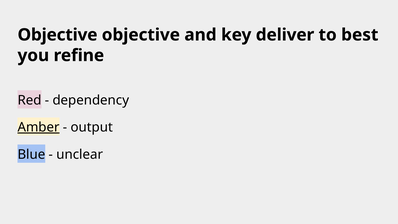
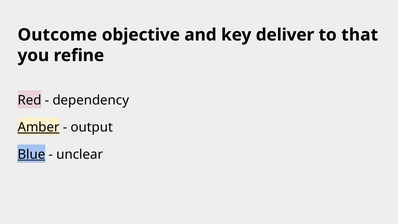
Objective at (58, 35): Objective -> Outcome
best: best -> that
Blue underline: none -> present
